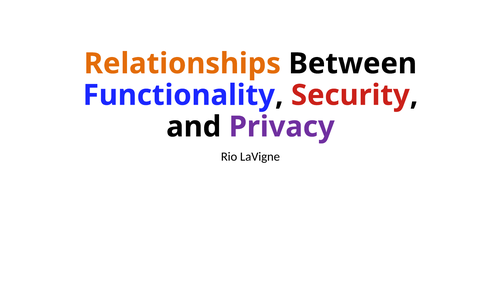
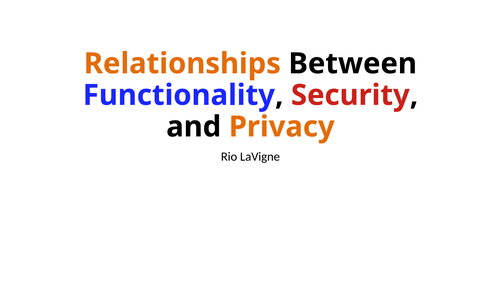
Privacy colour: purple -> orange
